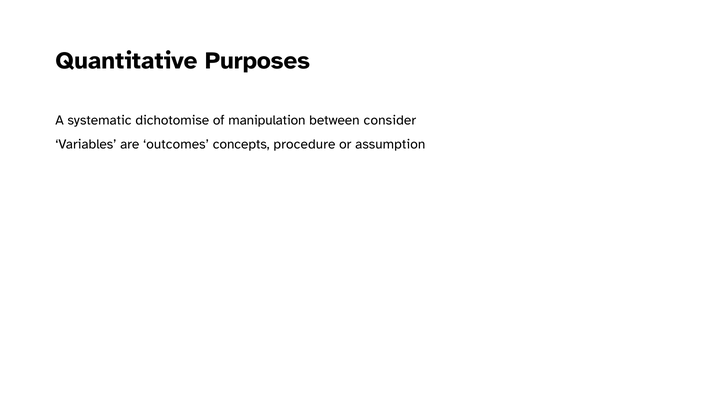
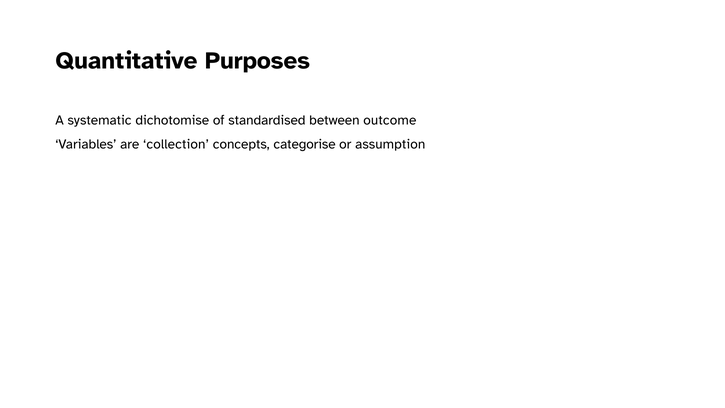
manipulation: manipulation -> standardised
consider: consider -> outcome
outcomes: outcomes -> collection
procedure: procedure -> categorise
